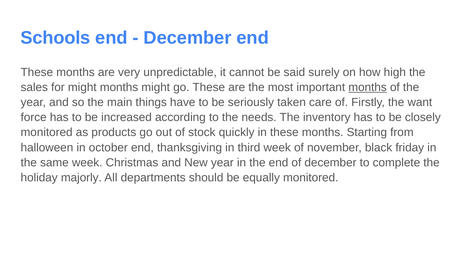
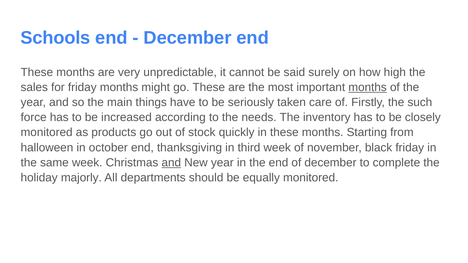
for might: might -> friday
want: want -> such
and at (171, 163) underline: none -> present
